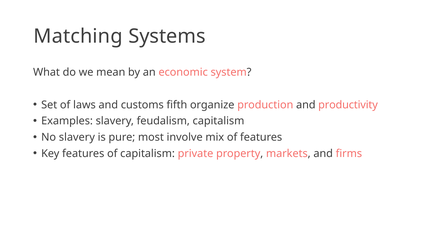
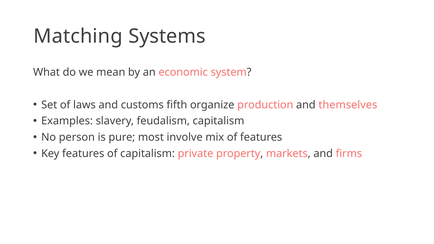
productivity: productivity -> themselves
No slavery: slavery -> person
